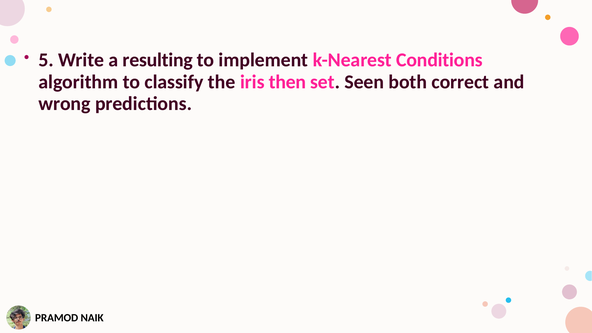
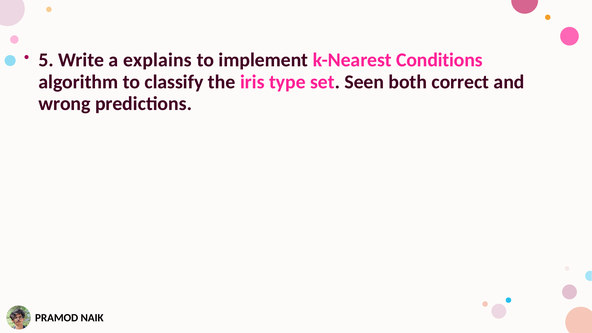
resulting: resulting -> explains
then: then -> type
